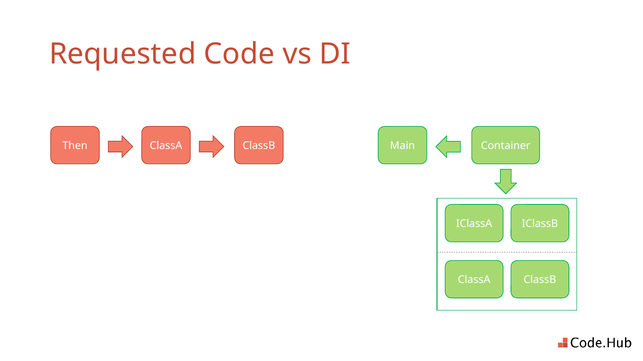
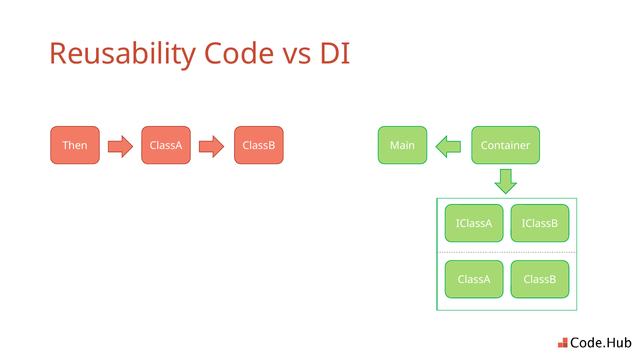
Requested: Requested -> Reusability
